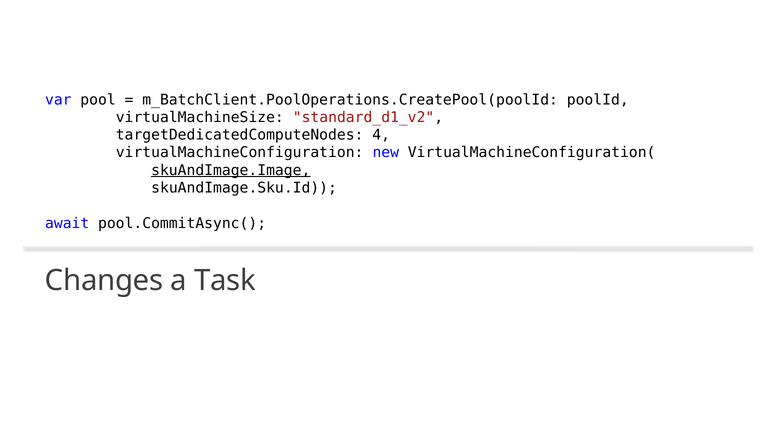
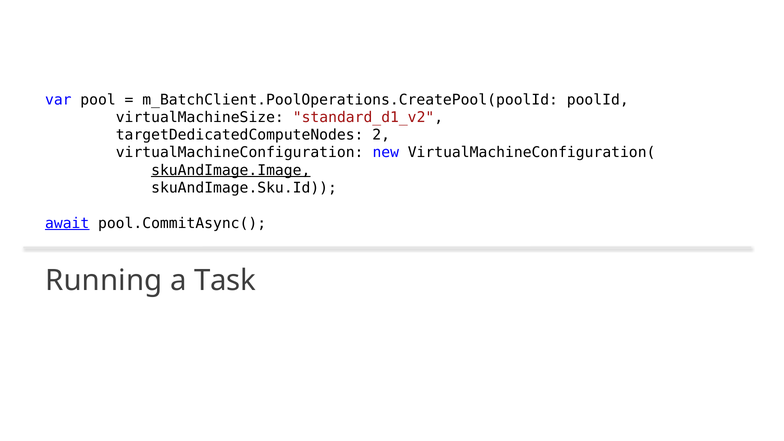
4: 4 -> 2
await underline: none -> present
Changes: Changes -> Running
